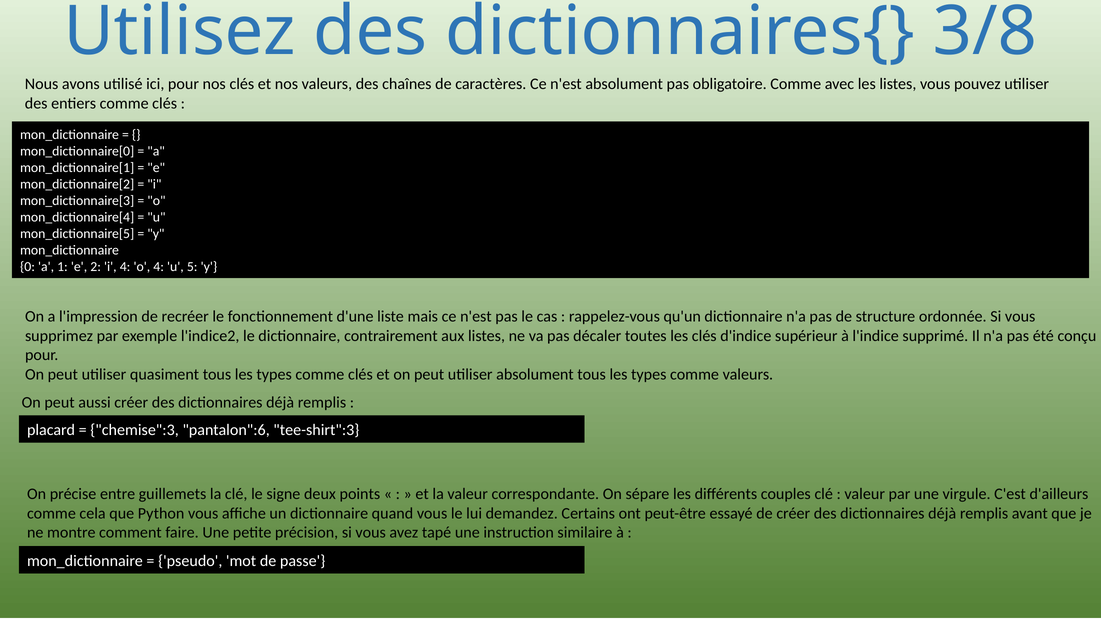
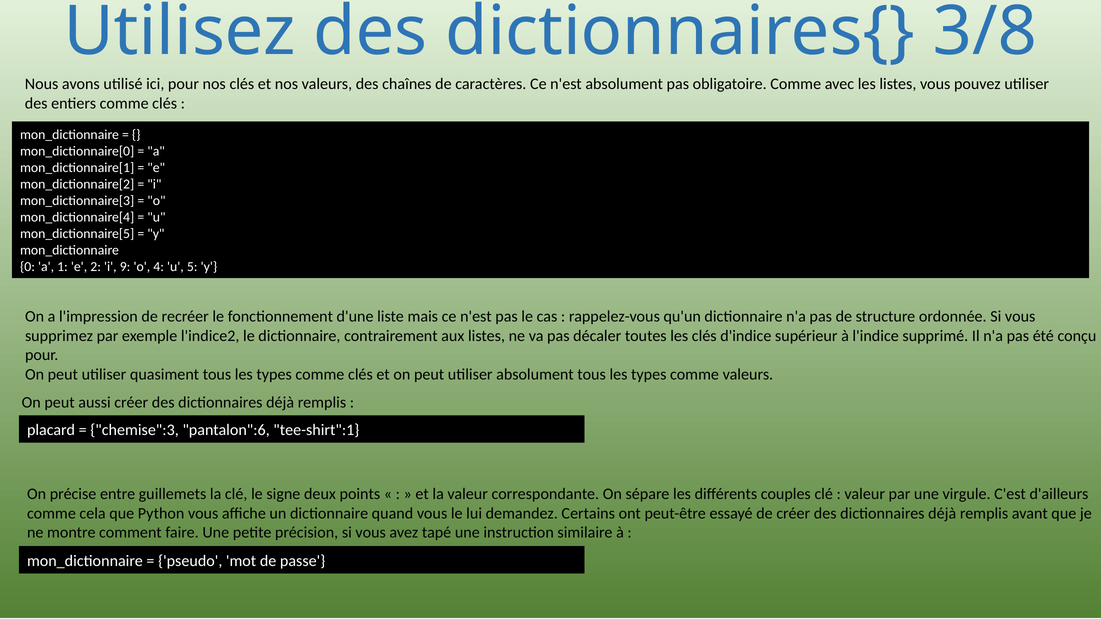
i 4: 4 -> 9
tee-shirt":3: tee-shirt":3 -> tee-shirt":1
